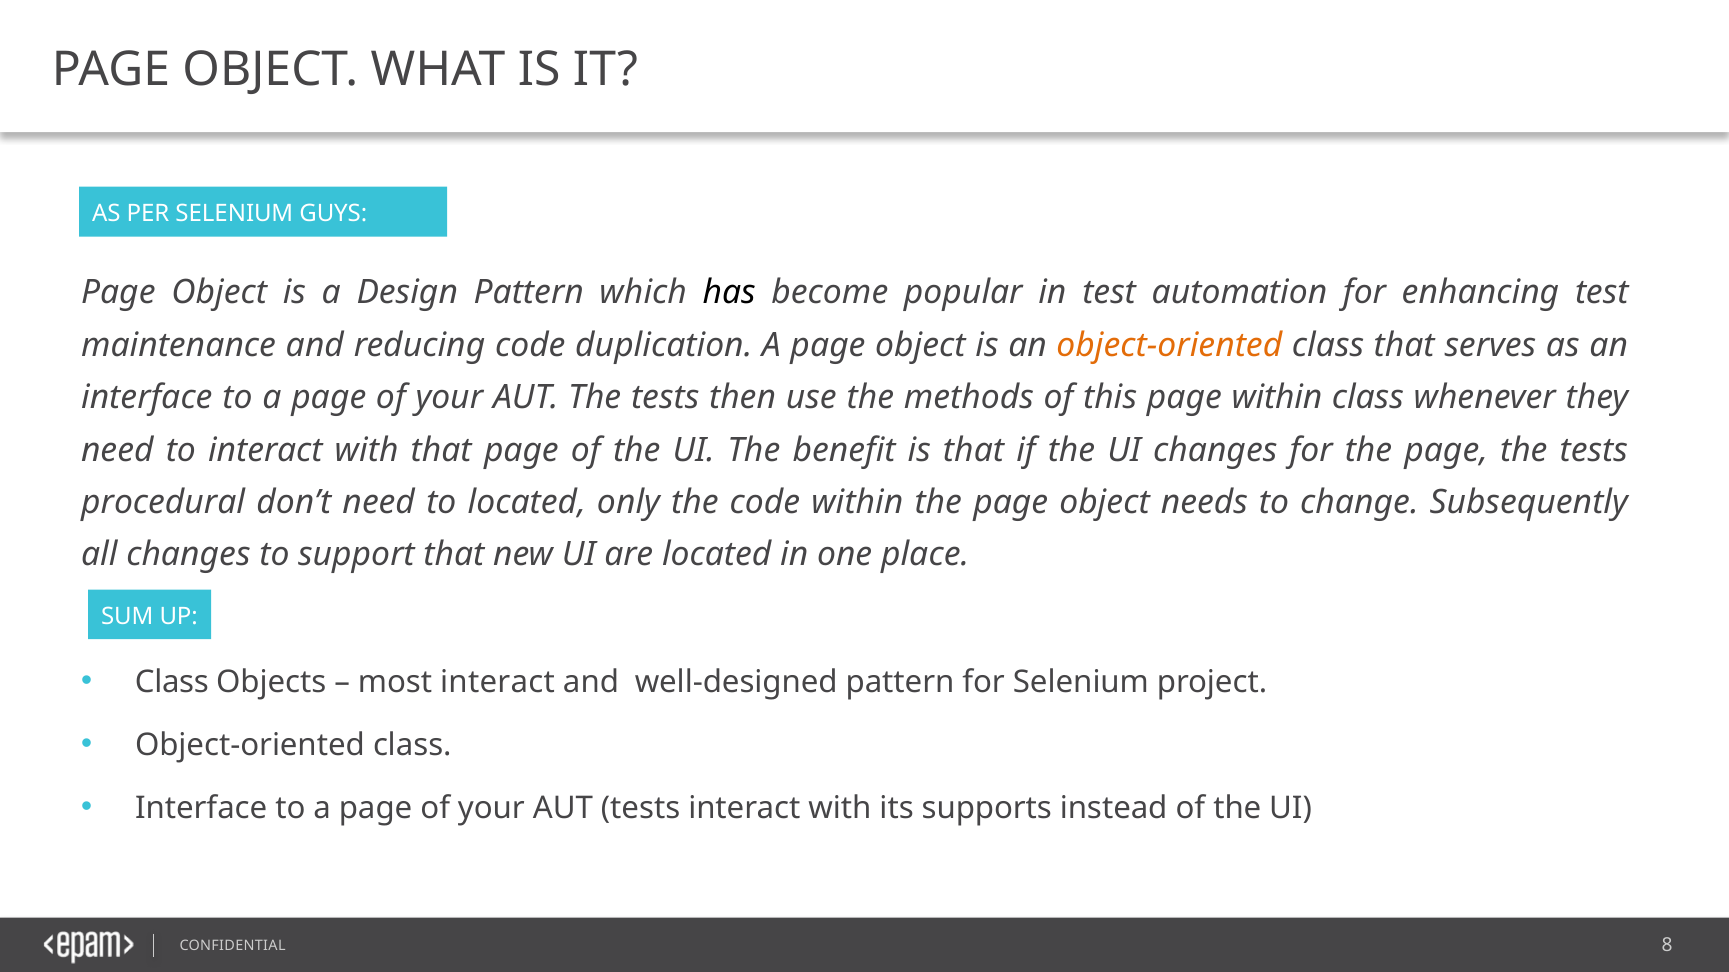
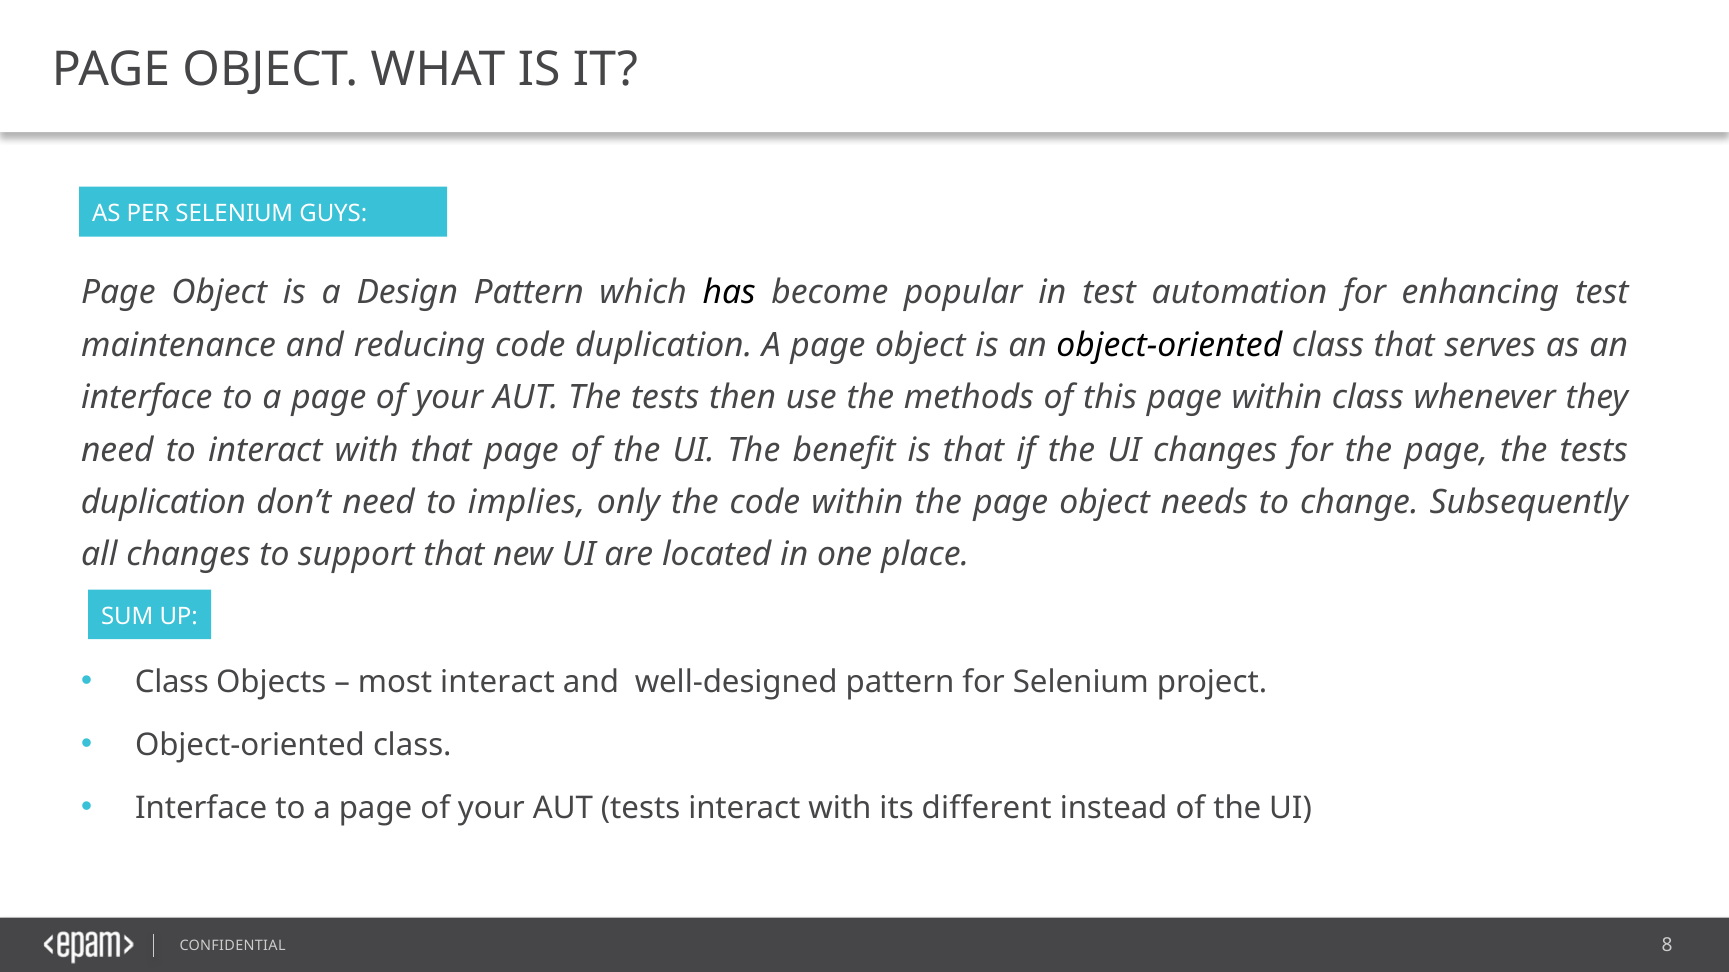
object-oriented at (1169, 345) colour: orange -> black
procedural at (163, 503): procedural -> duplication
to located: located -> implies
supports: supports -> different
